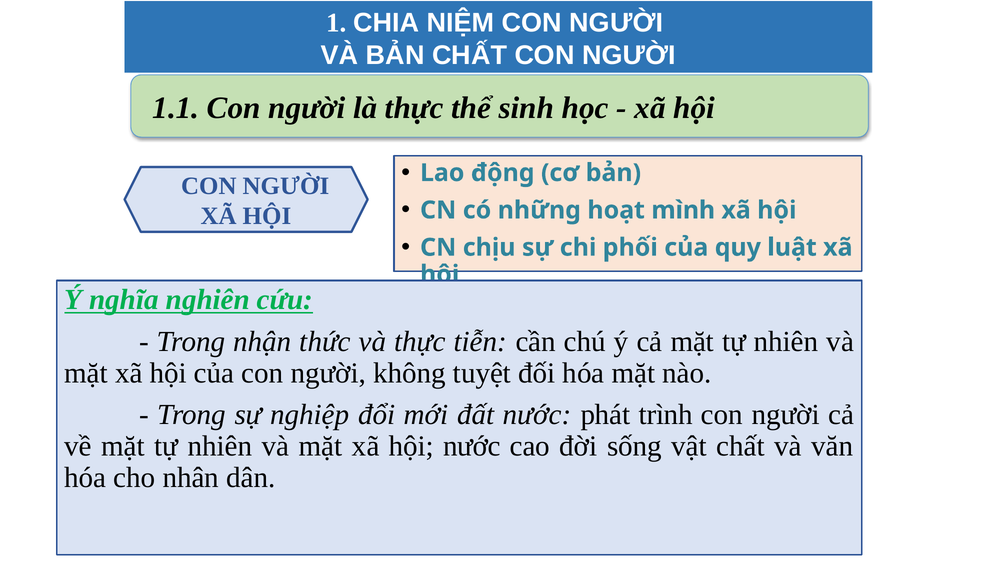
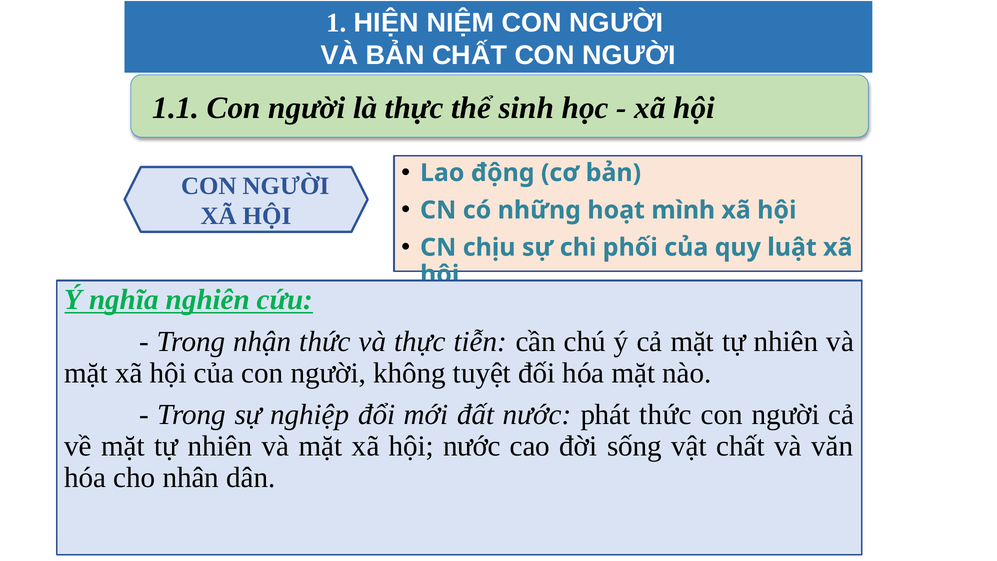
CHIA: CHIA -> HIỆN
phát trình: trình -> thức
